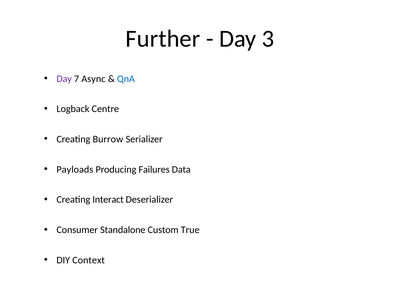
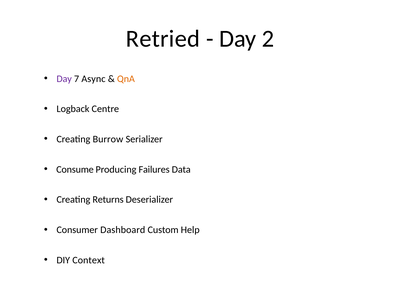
Further: Further -> Retried
3: 3 -> 2
QnA colour: blue -> orange
Payloads: Payloads -> Consume
Interact: Interact -> Returns
Standalone: Standalone -> Dashboard
True: True -> Help
